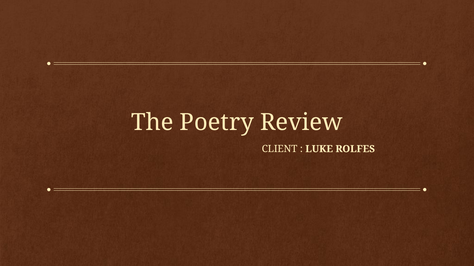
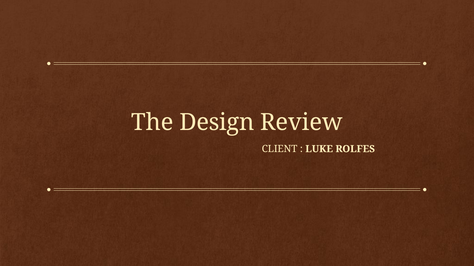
Poetry: Poetry -> Design
